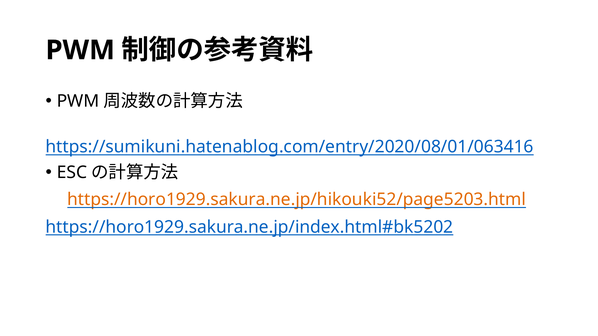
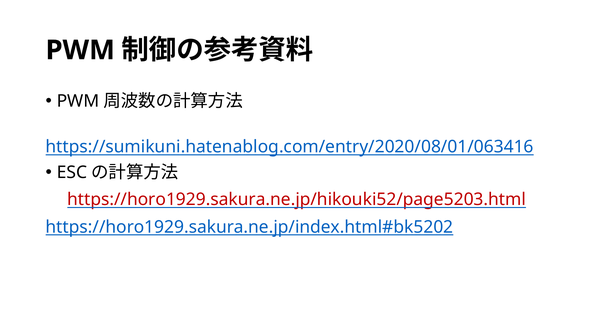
https://horo1929.sakura.ne.jp/hikouki52/page5203.html colour: orange -> red
